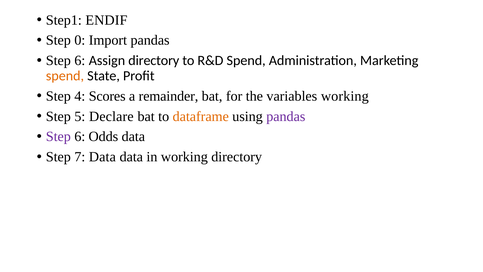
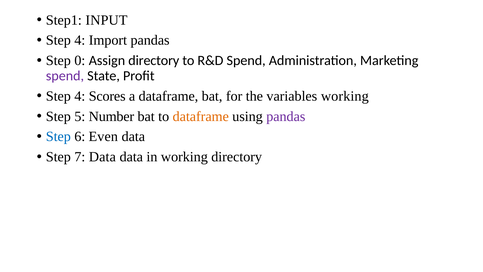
ENDIF: ENDIF -> INPUT
0 at (80, 40): 0 -> 4
6 at (80, 61): 6 -> 0
spend at (65, 76) colour: orange -> purple
a remainder: remainder -> dataframe
Declare: Declare -> Number
Step at (58, 136) colour: purple -> blue
Odds: Odds -> Even
